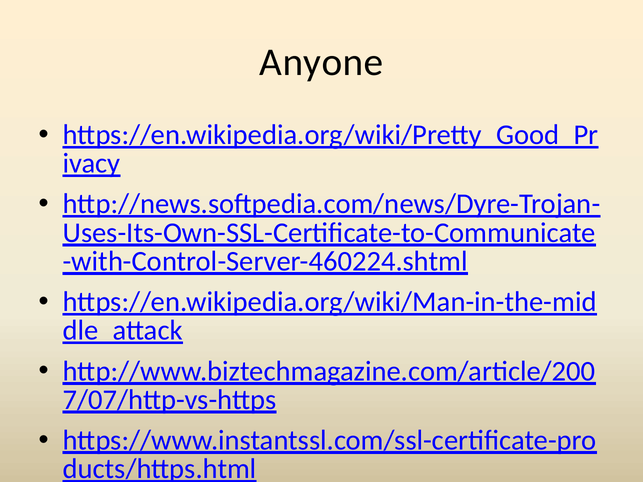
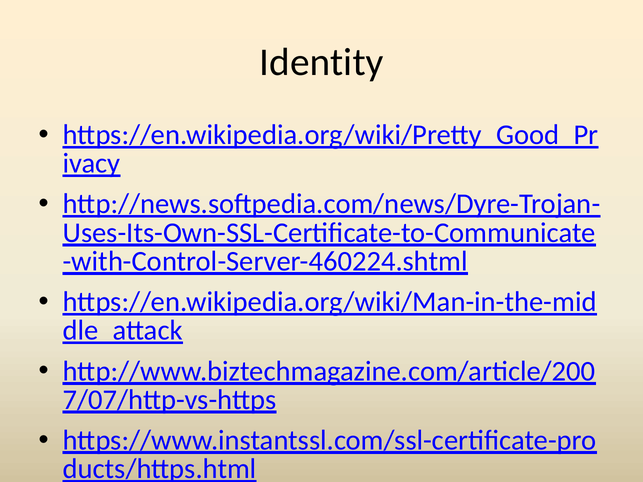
Anyone: Anyone -> Identity
